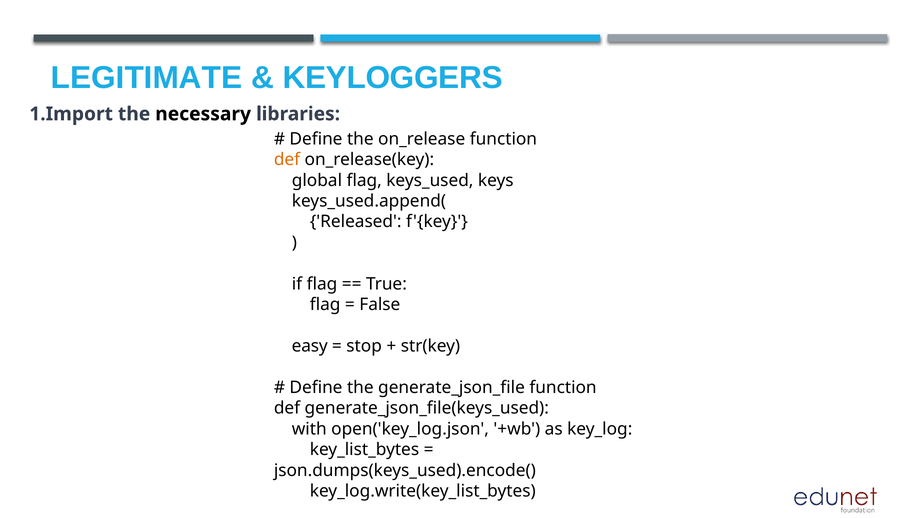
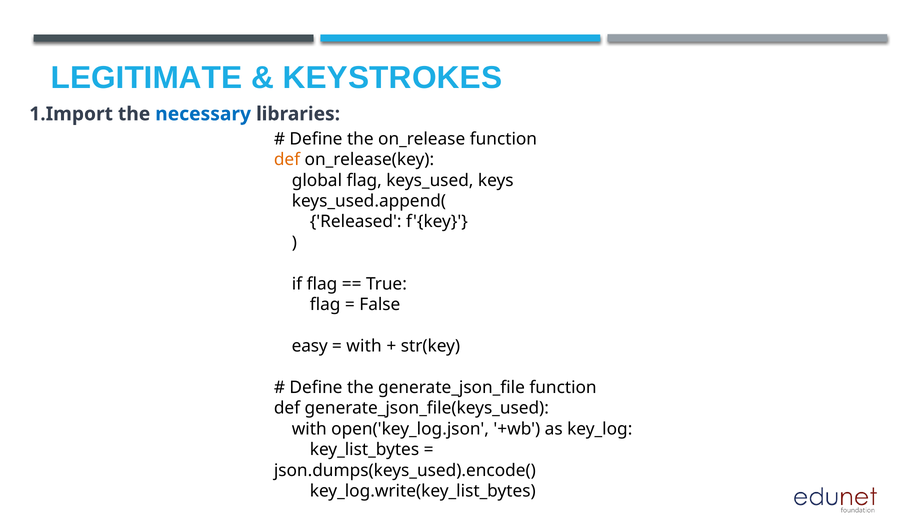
KEYLOGGERS: KEYLOGGERS -> KEYSTROKES
necessary colour: black -> blue
stop at (364, 346): stop -> with
